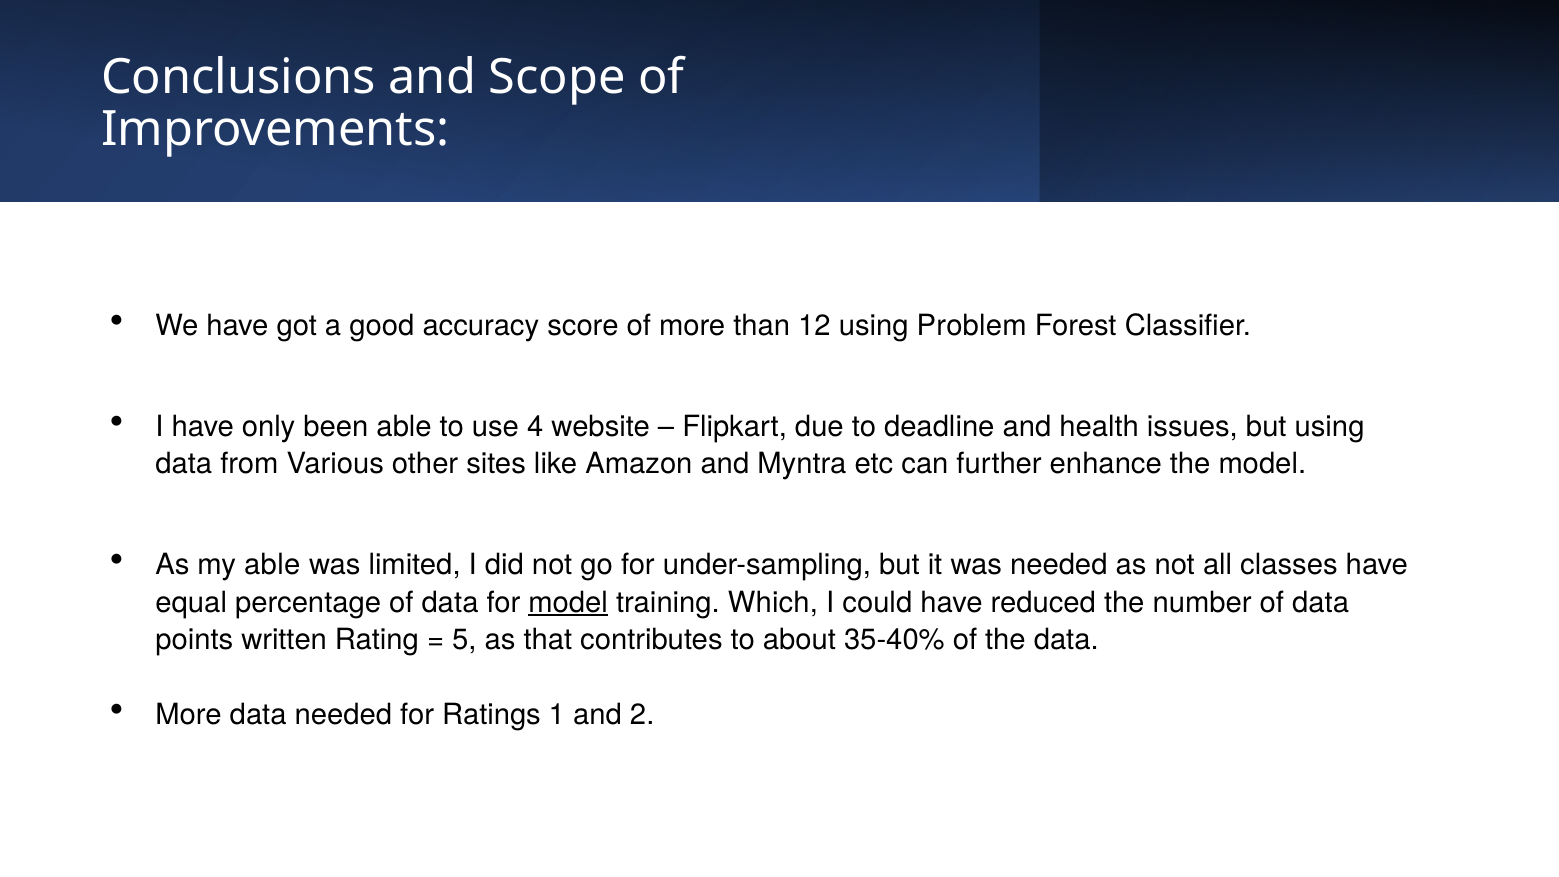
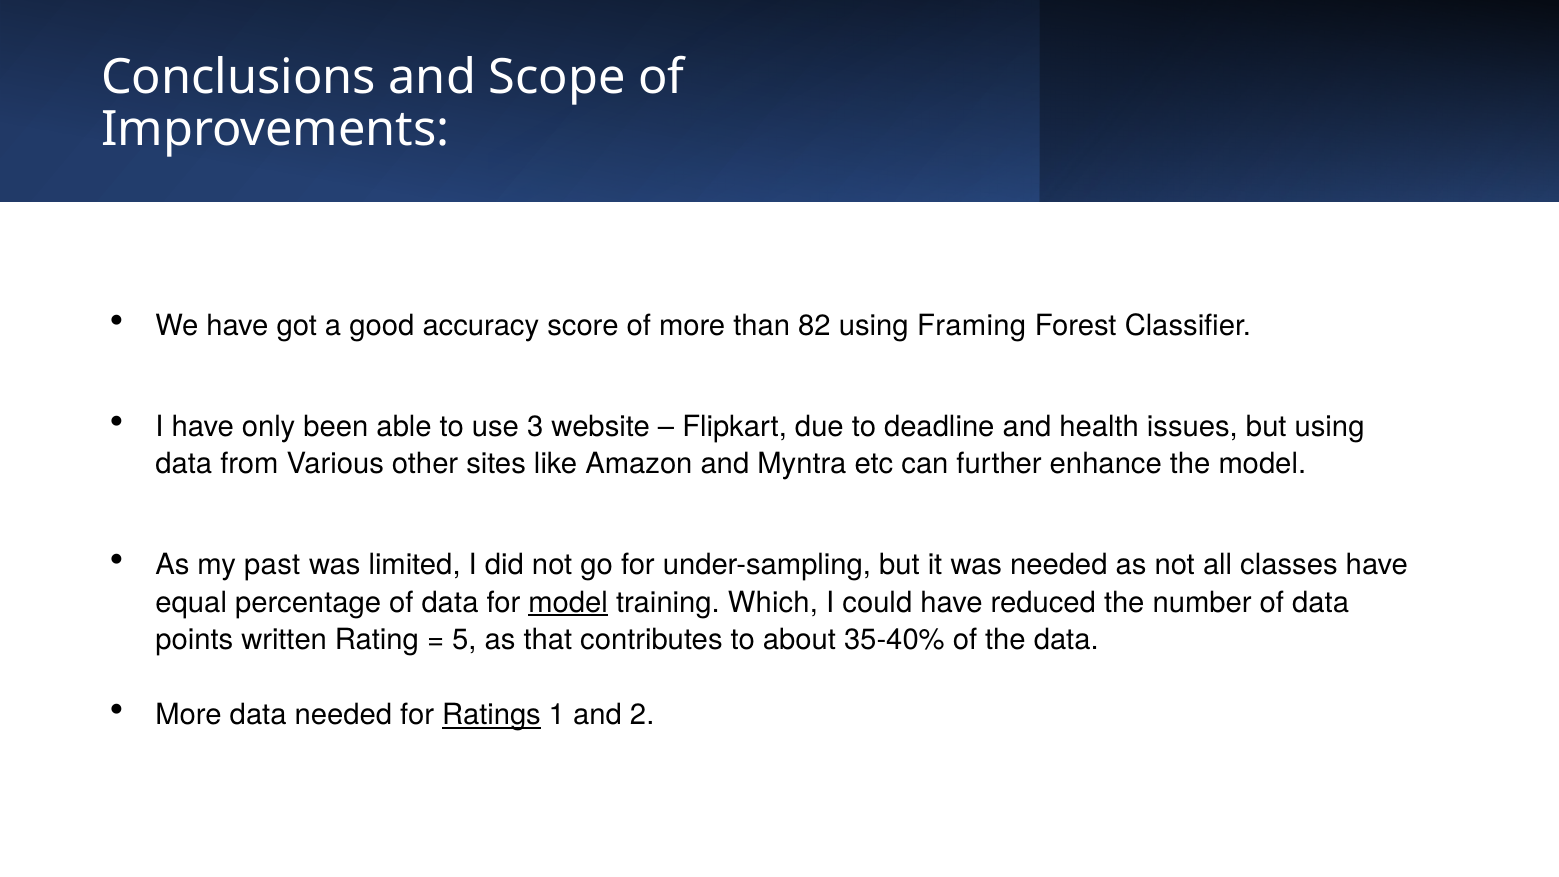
12: 12 -> 82
Problem: Problem -> Framing
4: 4 -> 3
my able: able -> past
Ratings underline: none -> present
